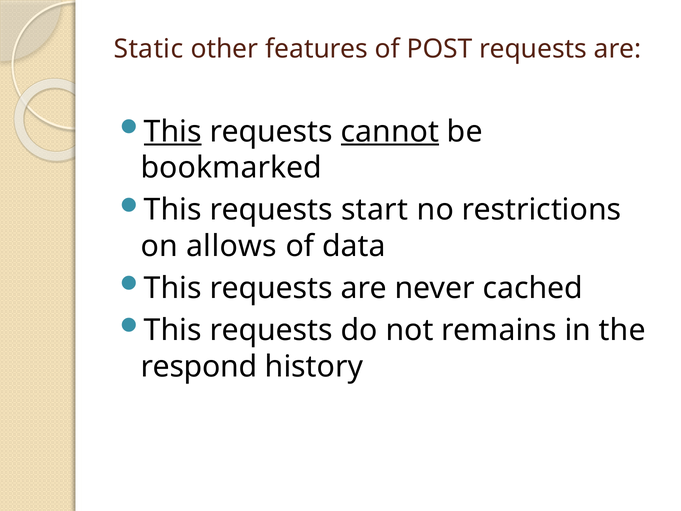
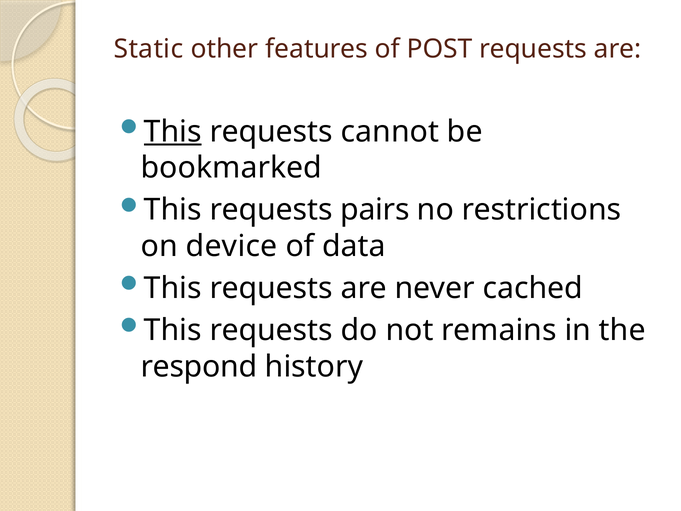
cannot underline: present -> none
start: start -> pairs
allows: allows -> device
